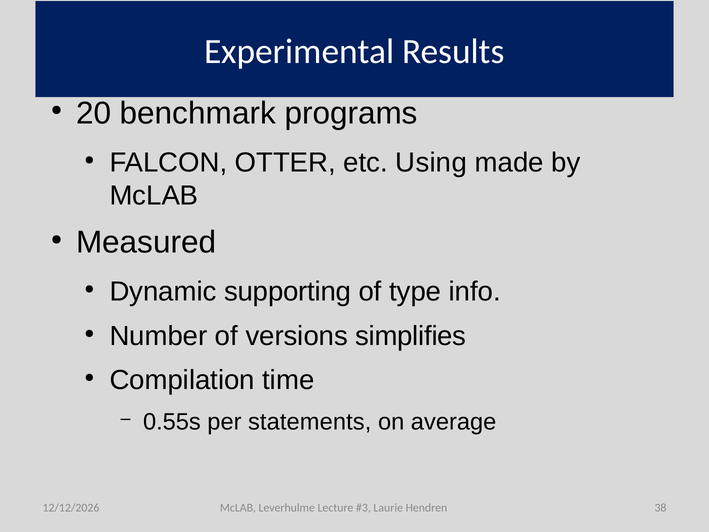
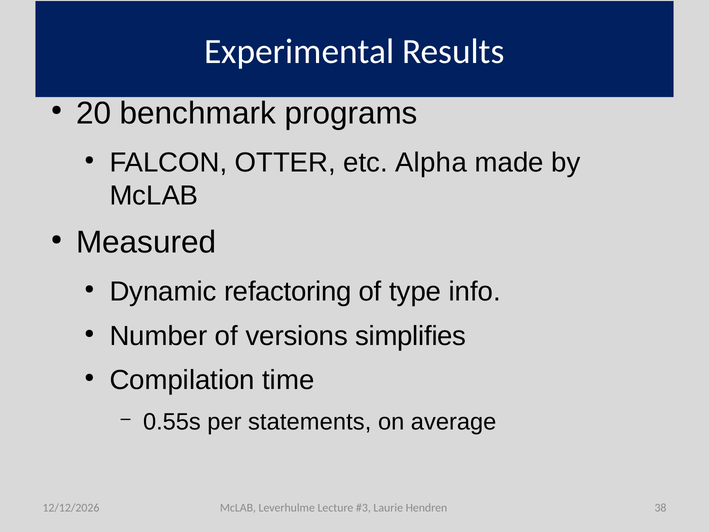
Using: Using -> Alpha
supporting: supporting -> refactoring
